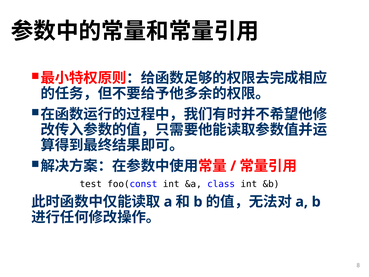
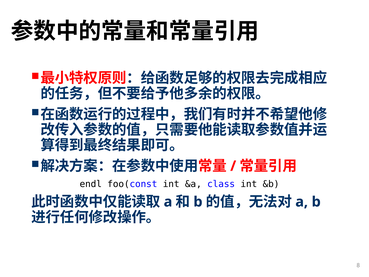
test: test -> endl
